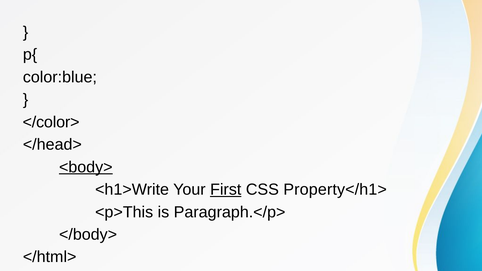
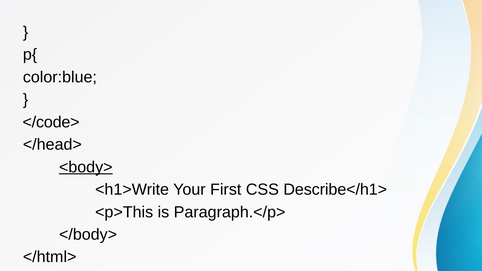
</color>: </color> -> </code>
First underline: present -> none
Property</h1>: Property</h1> -> Describe</h1>
